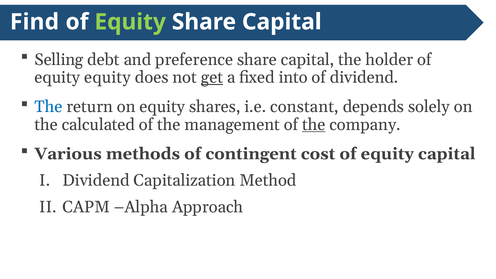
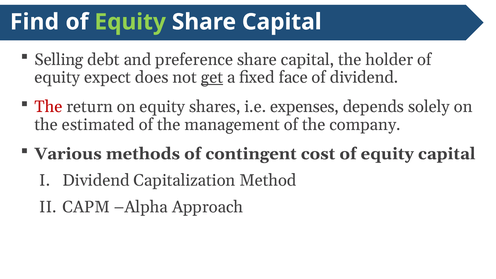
equity equity: equity -> expect
into: into -> face
The at (48, 107) colour: blue -> red
constant: constant -> expenses
calculated: calculated -> estimated
the at (314, 125) underline: present -> none
